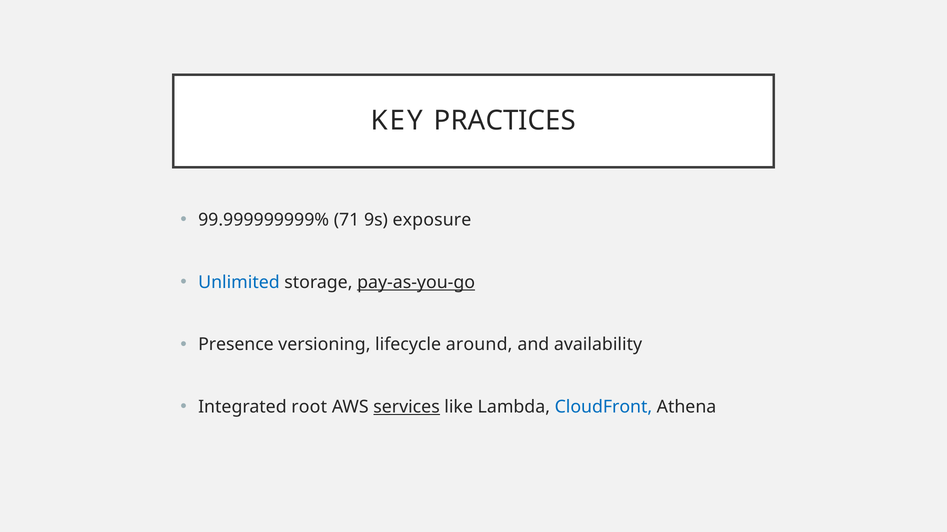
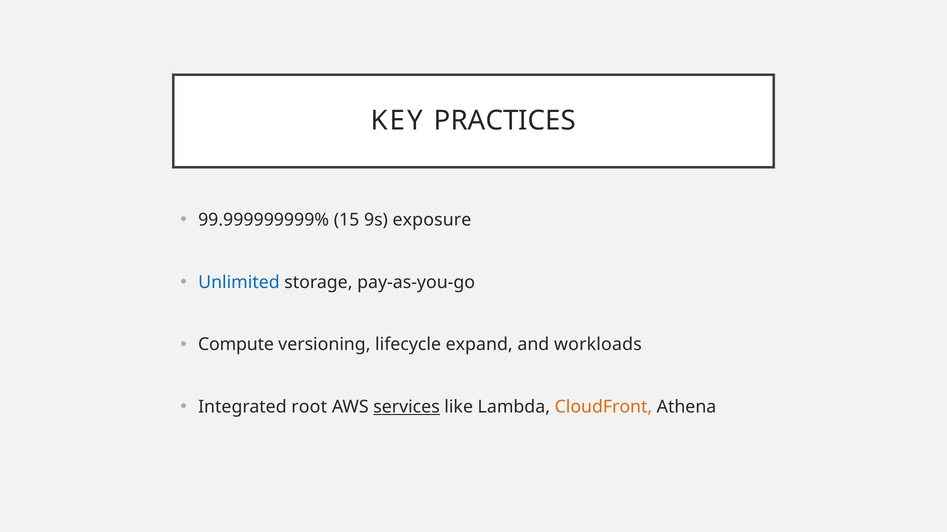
71: 71 -> 15
pay-as-you-go underline: present -> none
Presence: Presence -> Compute
around: around -> expand
availability: availability -> workloads
CloudFront colour: blue -> orange
